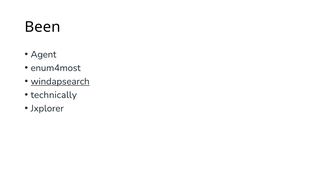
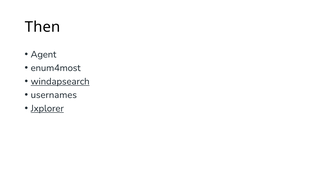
Been: Been -> Then
technically: technically -> usernames
Jxplorer underline: none -> present
